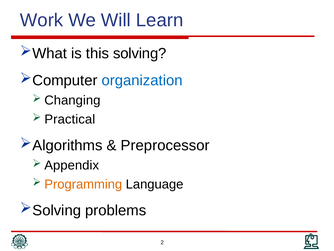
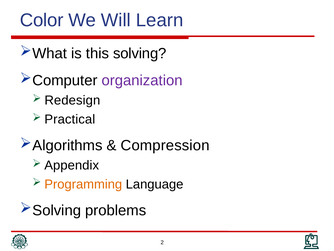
Work: Work -> Color
organization colour: blue -> purple
Changing: Changing -> Redesign
Preprocessor: Preprocessor -> Compression
